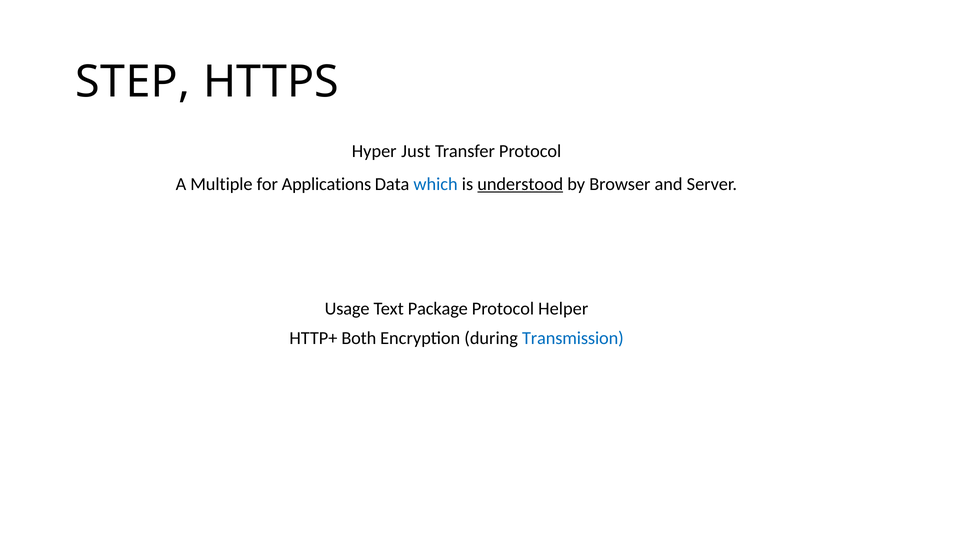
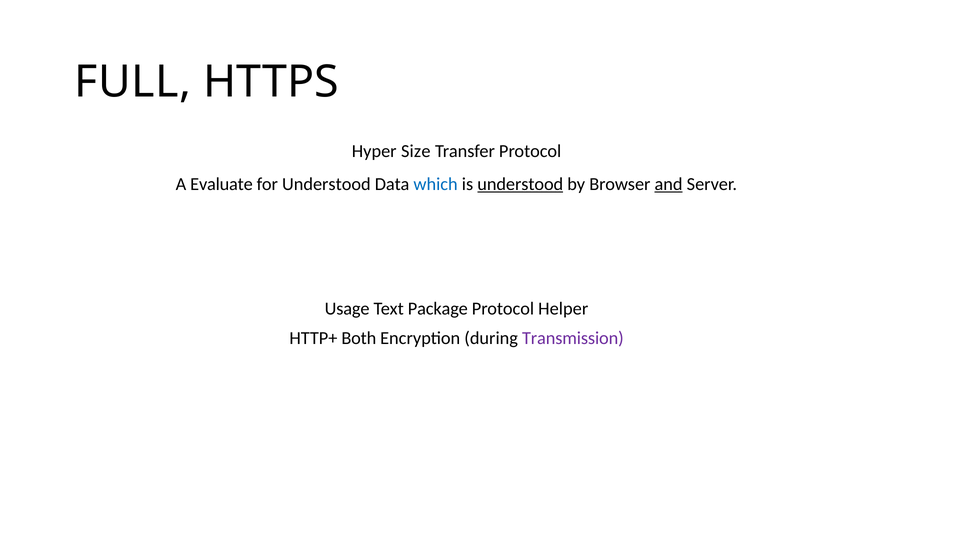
STEP: STEP -> FULL
Just: Just -> Size
Multiple: Multiple -> Evaluate
for Applications: Applications -> Understood
and underline: none -> present
Transmission colour: blue -> purple
